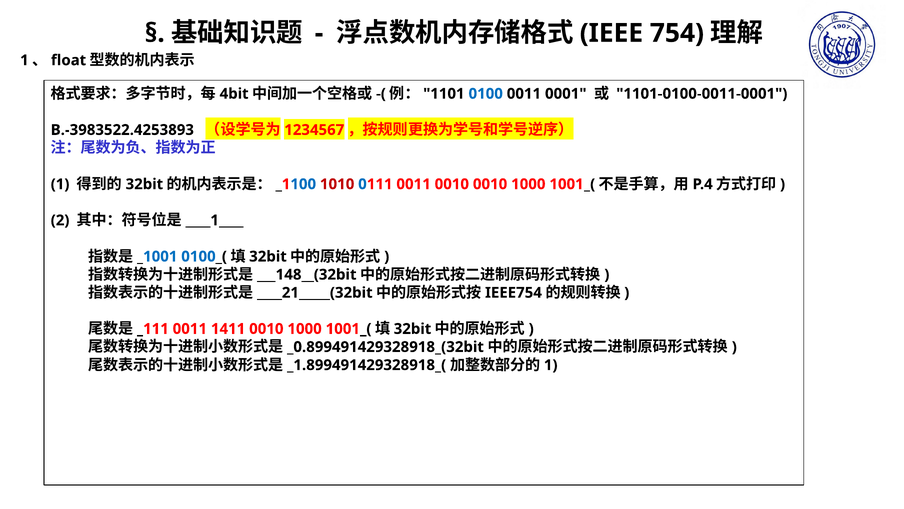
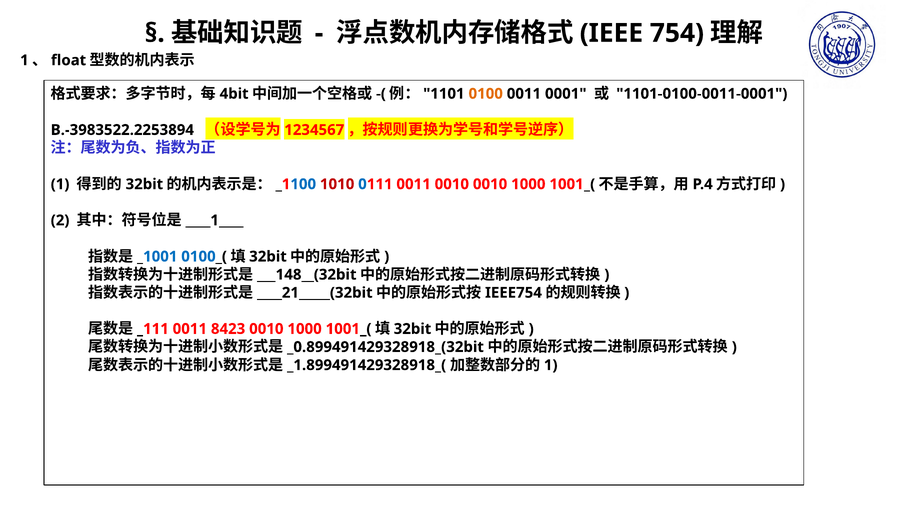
0100 colour: blue -> orange
B.-3983522.4253893: B.-3983522.4253893 -> B.-3983522.2253894
1411: 1411 -> 8423
